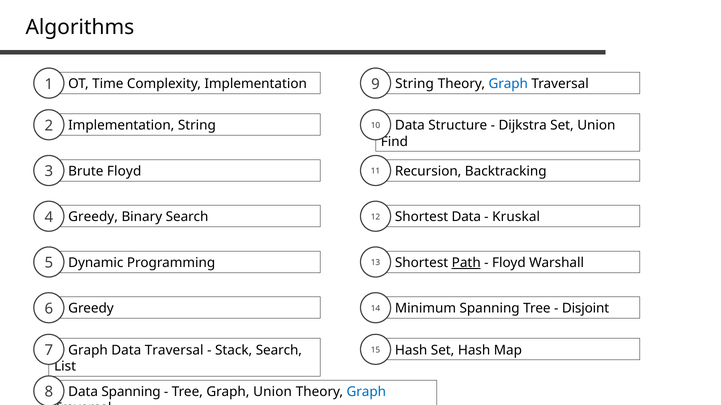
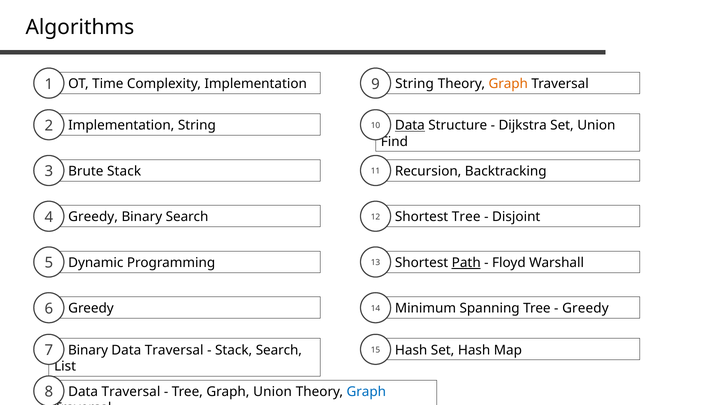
Graph at (508, 84) colour: blue -> orange
Data at (410, 126) underline: none -> present
Brute Floyd: Floyd -> Stack
Shortest Data: Data -> Tree
Kruskal: Kruskal -> Disjoint
Disjoint at (586, 309): Disjoint -> Greedy
Graph at (88, 351): Graph -> Binary
Spanning at (131, 392): Spanning -> Traversal
